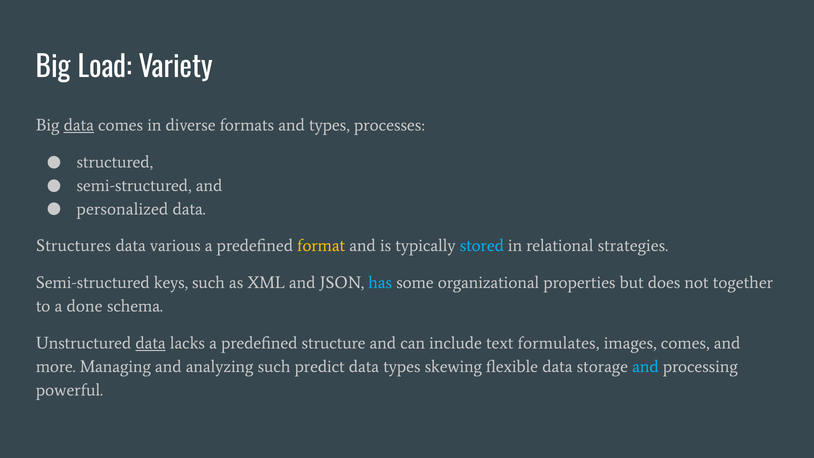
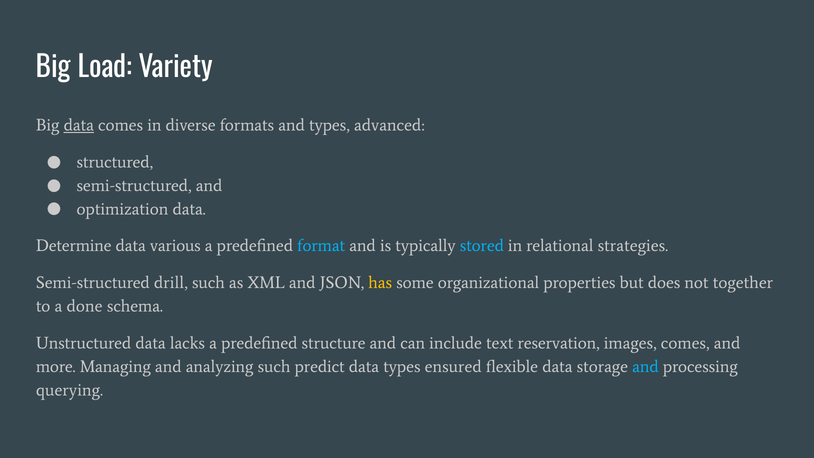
processes: processes -> advanced
personalized: personalized -> optimization
Structures: Structures -> Determine
format colour: yellow -> light blue
keys: keys -> drill
has colour: light blue -> yellow
data at (151, 343) underline: present -> none
formulates: formulates -> reservation
skewing: skewing -> ensured
powerful: powerful -> querying
